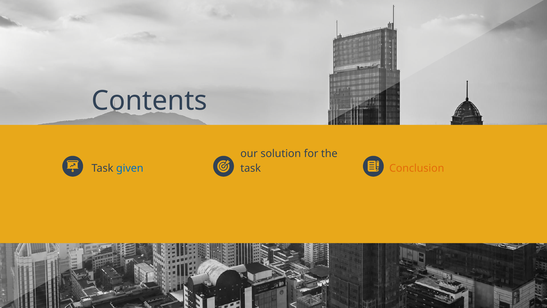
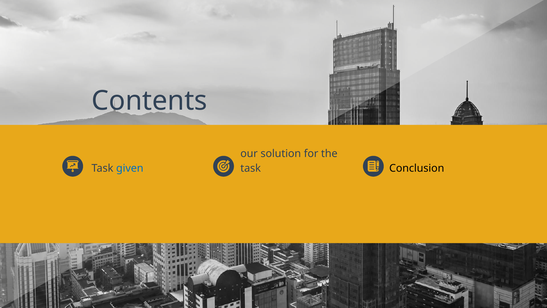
Conclusion colour: orange -> black
